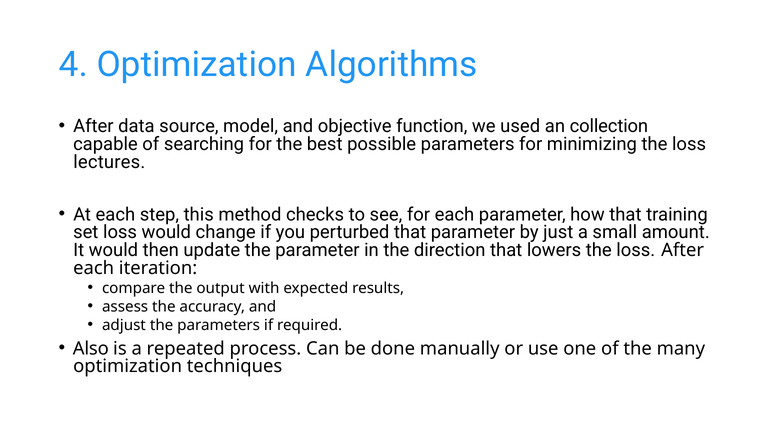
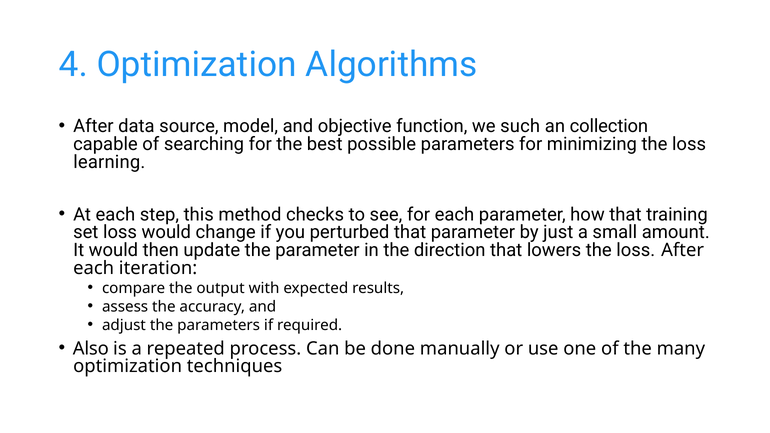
used: used -> such
lectures: lectures -> learning
